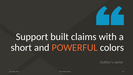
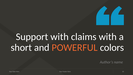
Support built: built -> with
